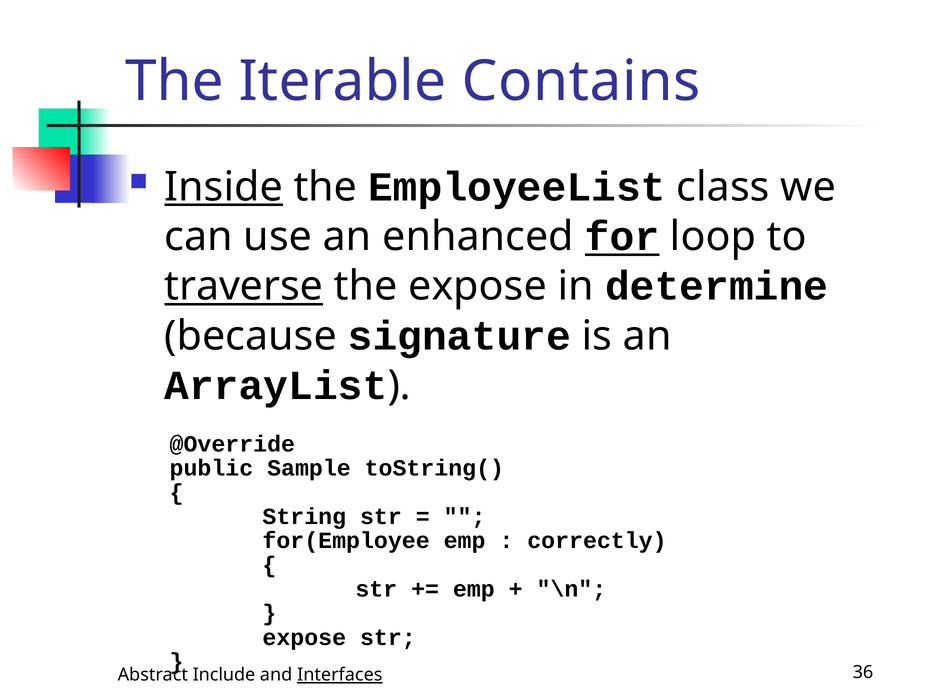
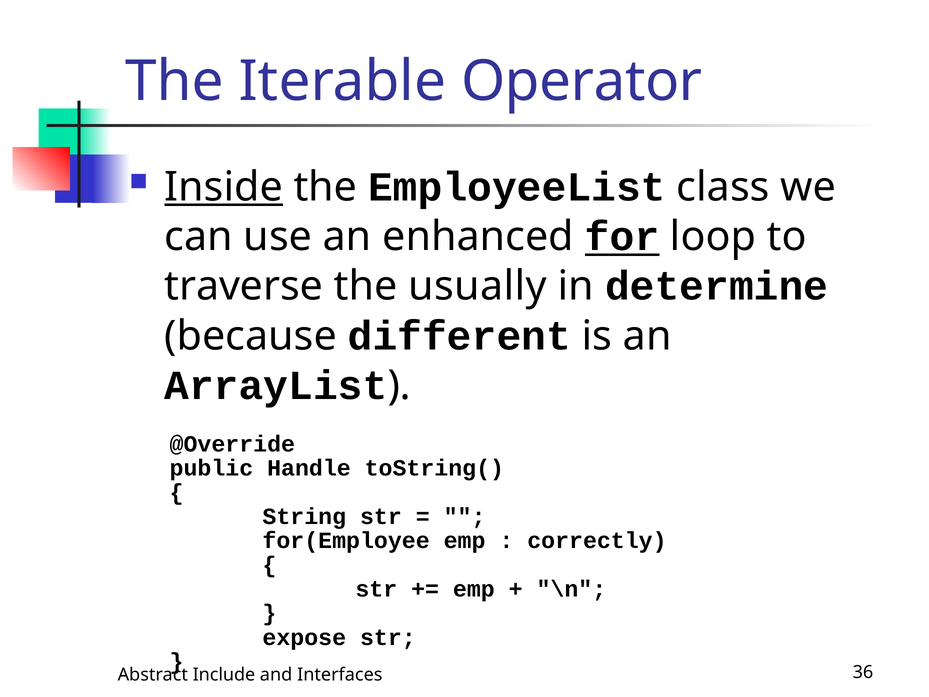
Contains: Contains -> Operator
traverse underline: present -> none
the expose: expose -> usually
signature: signature -> different
Sample: Sample -> Handle
Interfaces underline: present -> none
